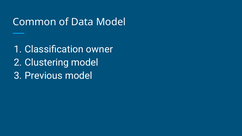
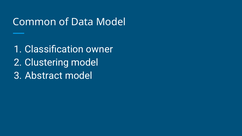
Previous: Previous -> Abstract
